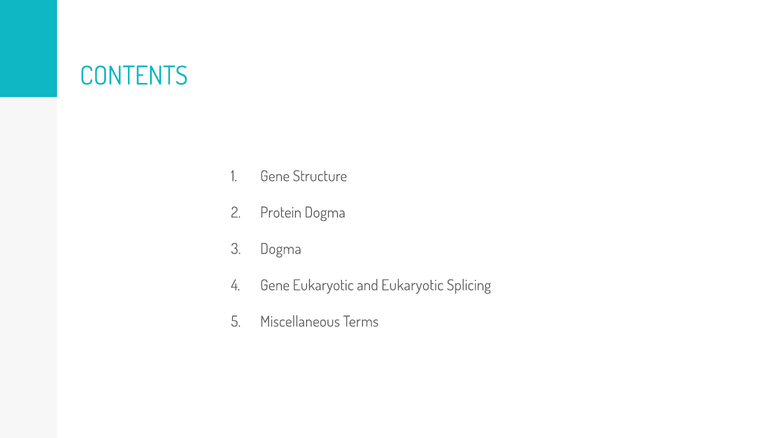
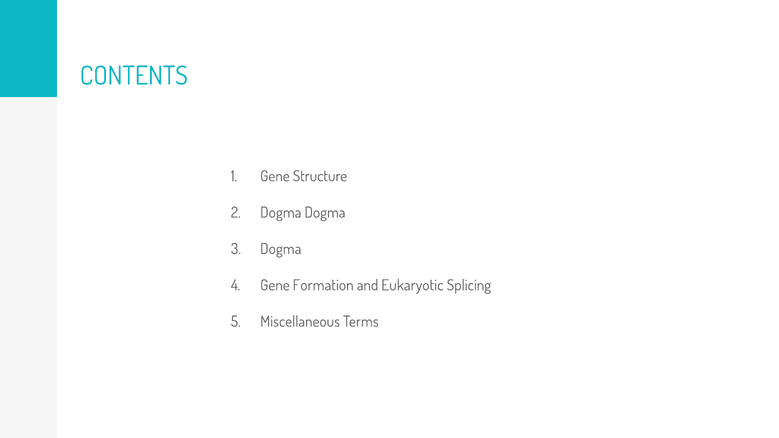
Protein at (281, 213): Protein -> Dogma
Gene Eukaryotic: Eukaryotic -> Formation
